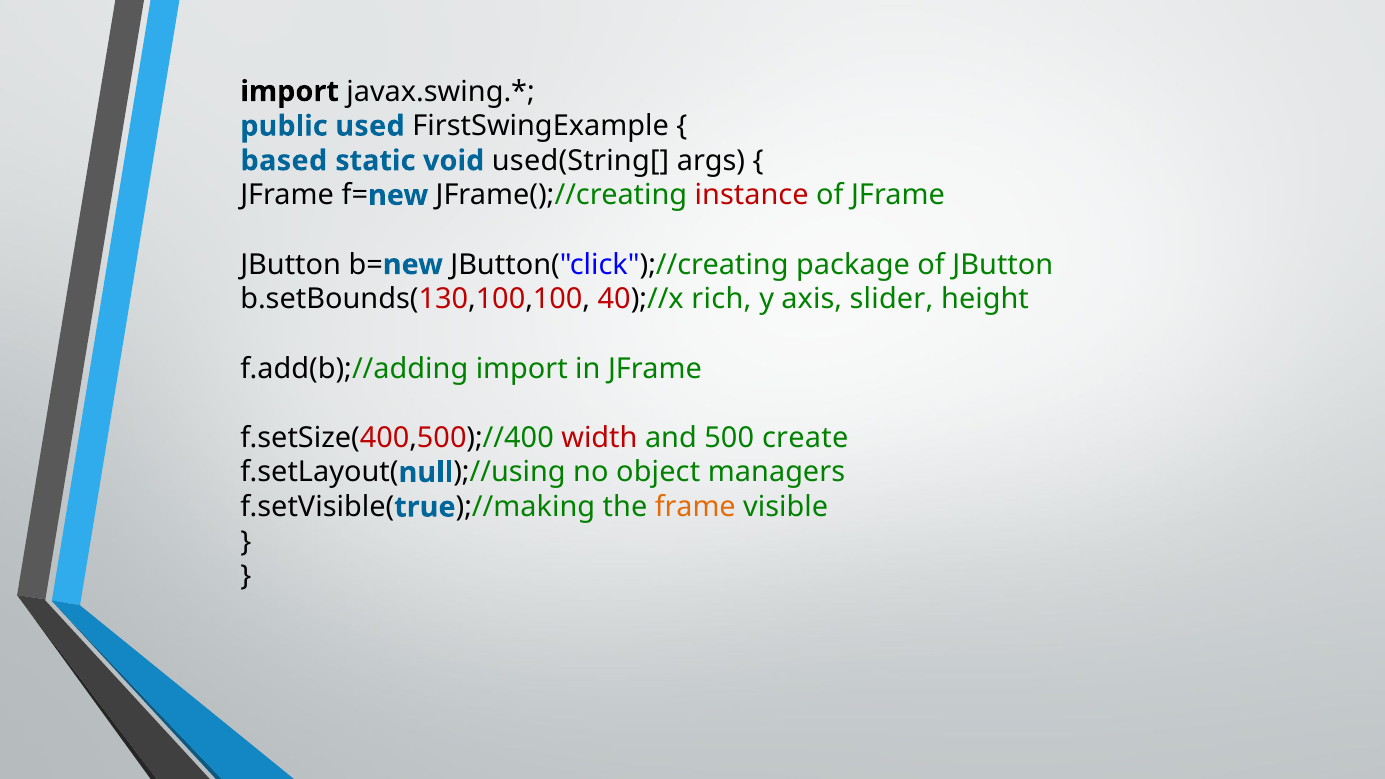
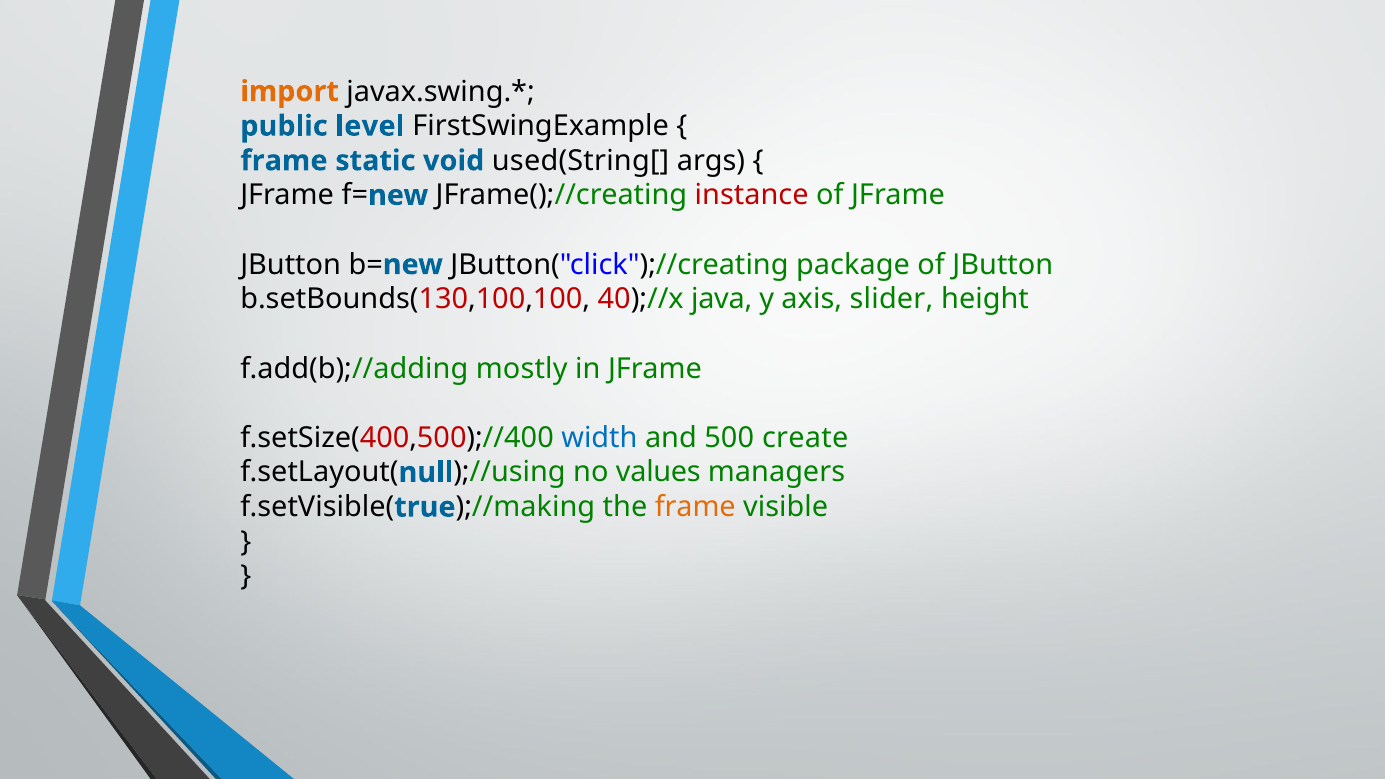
import at (290, 91) colour: black -> orange
used: used -> level
based at (284, 161): based -> frame
rich: rich -> java
f.add(b);//adding import: import -> mostly
width colour: red -> blue
object: object -> values
